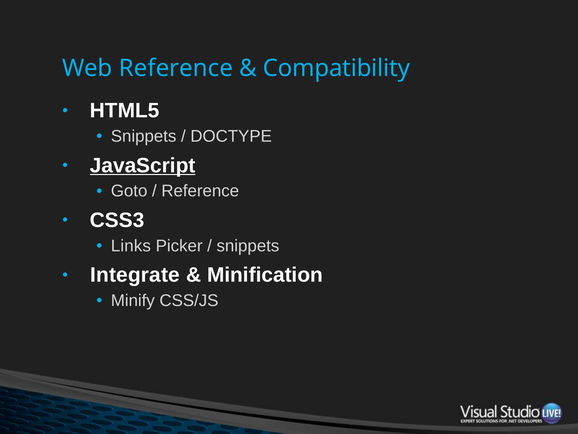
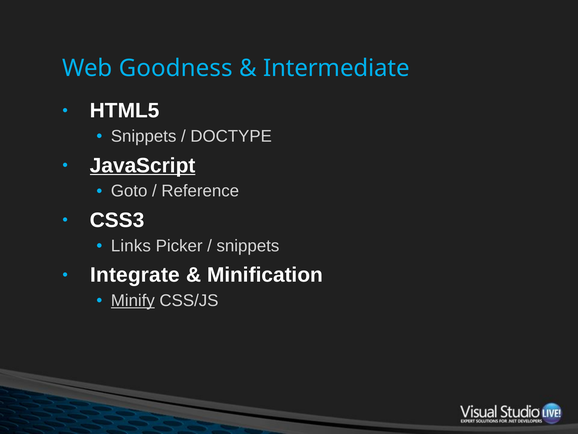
Web Reference: Reference -> Goodness
Compatibility: Compatibility -> Intermediate
Minify underline: none -> present
